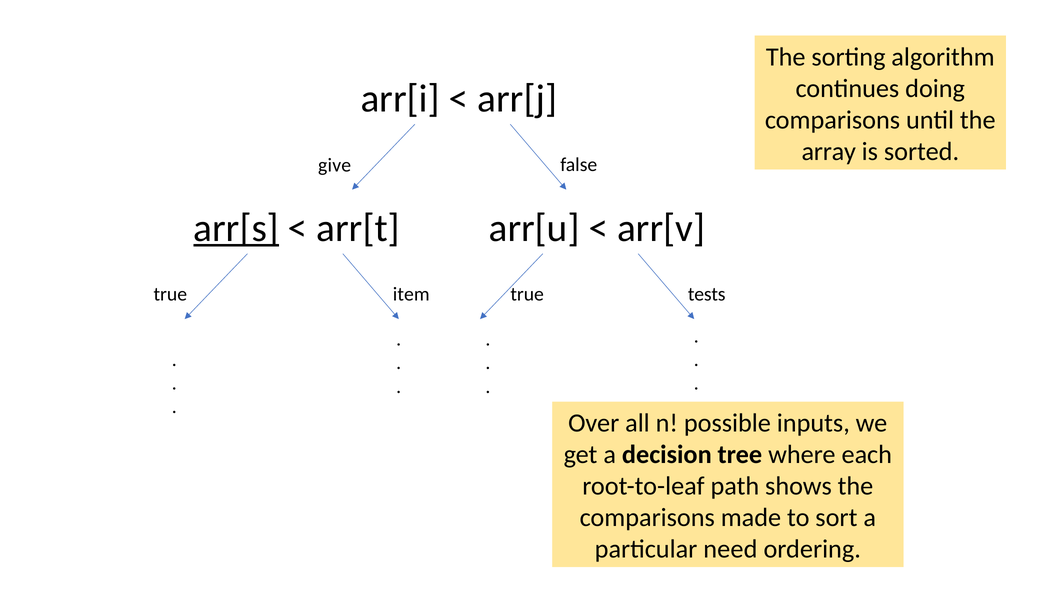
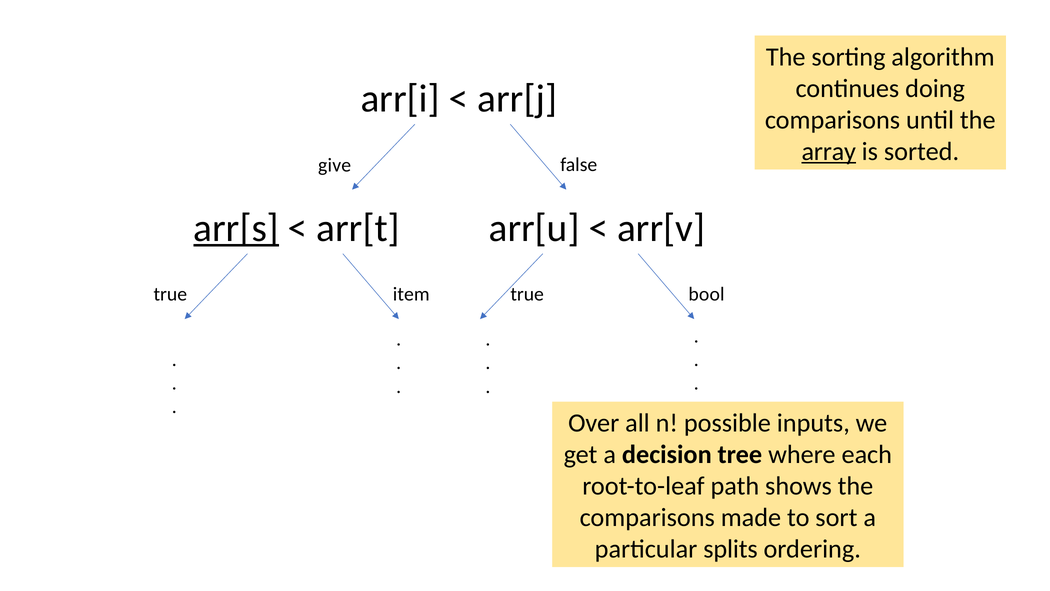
array underline: none -> present
tests: tests -> bool
need: need -> splits
